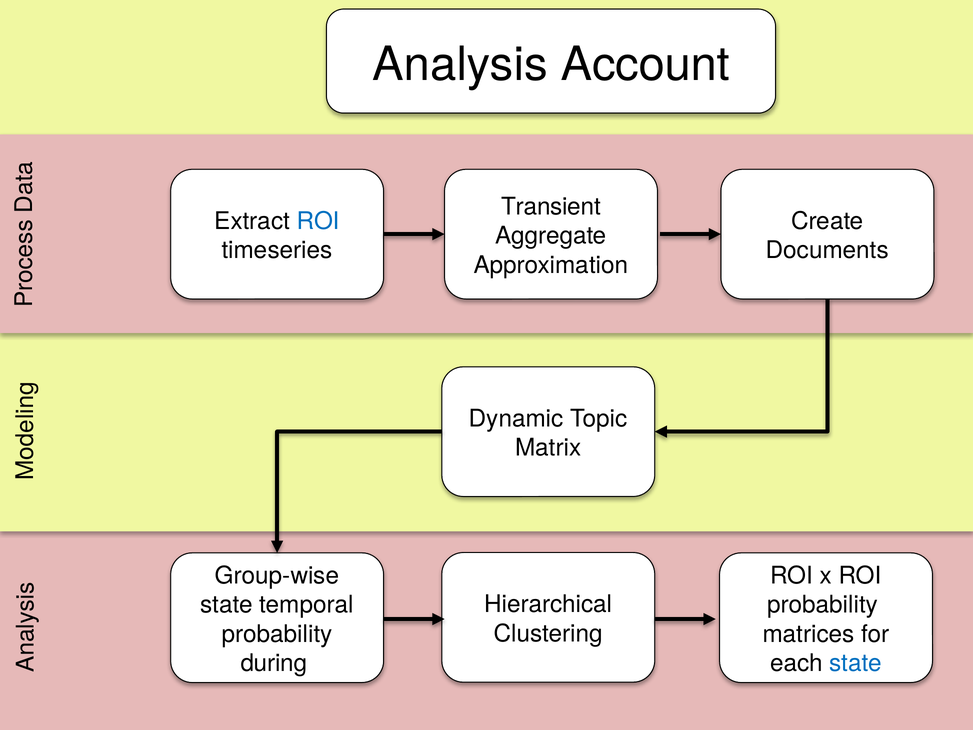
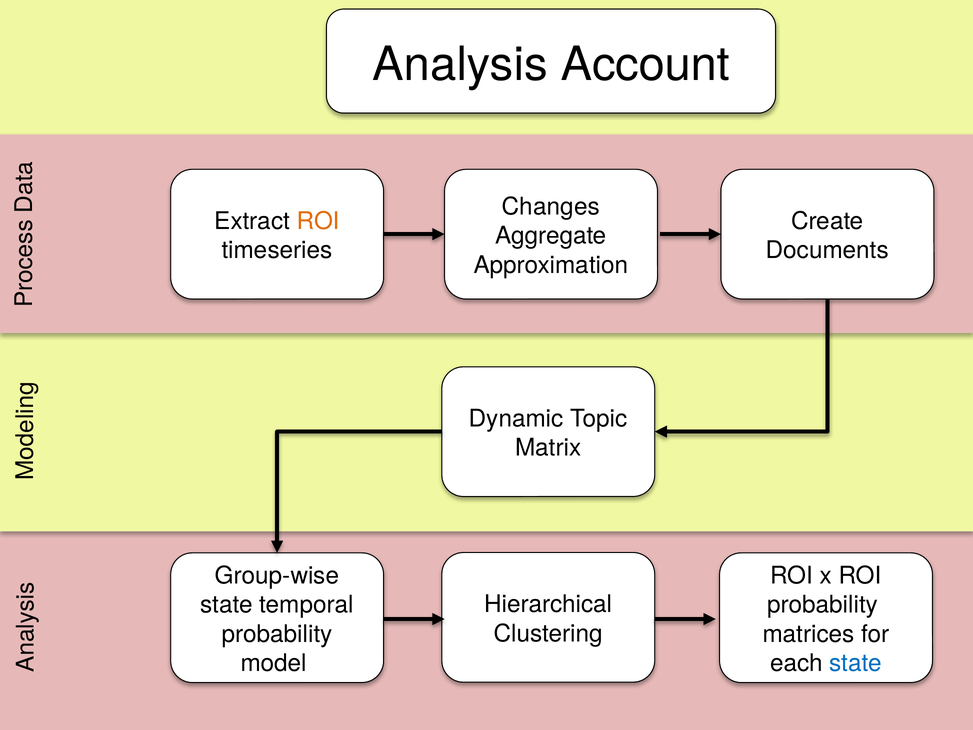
Transient: Transient -> Changes
ROI at (318, 221) colour: blue -> orange
during: during -> model
